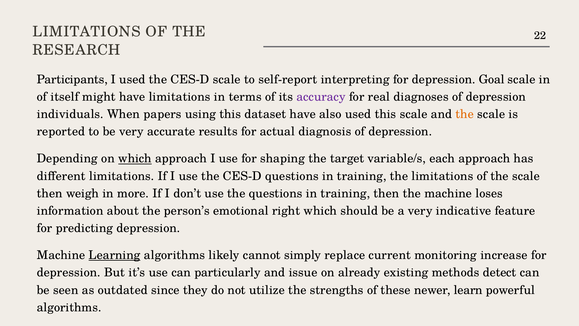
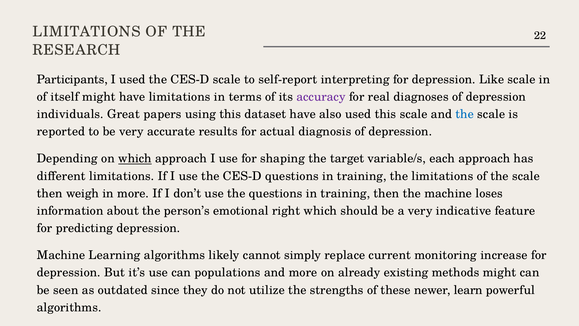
Goal: Goal -> Like
When: When -> Great
the at (465, 114) colour: orange -> blue
Learning underline: present -> none
particularly: particularly -> populations
and issue: issue -> more
methods detect: detect -> might
